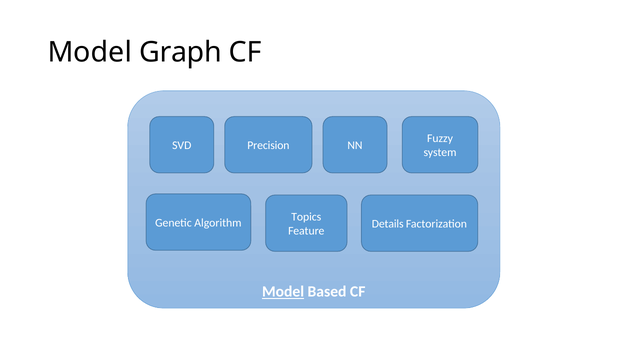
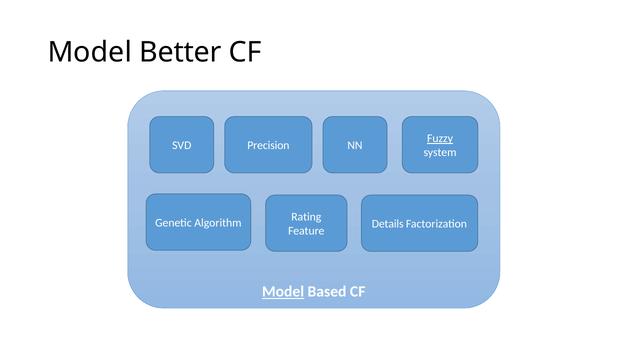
Graph: Graph -> Better
Fuzzy underline: none -> present
Topics: Topics -> Rating
